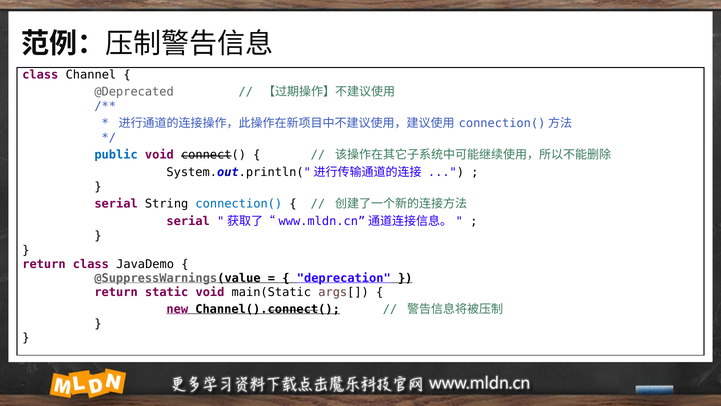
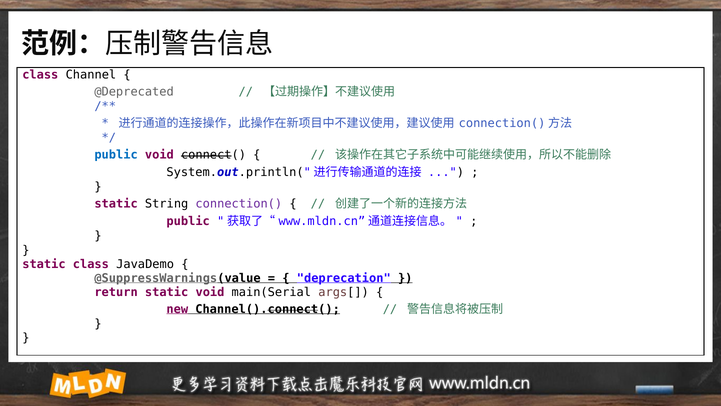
serial at (116, 204): serial -> static
connection( colour: blue -> purple
serial at (188, 221): serial -> public
return at (44, 264): return -> static
main(Static: main(Static -> main(Serial
